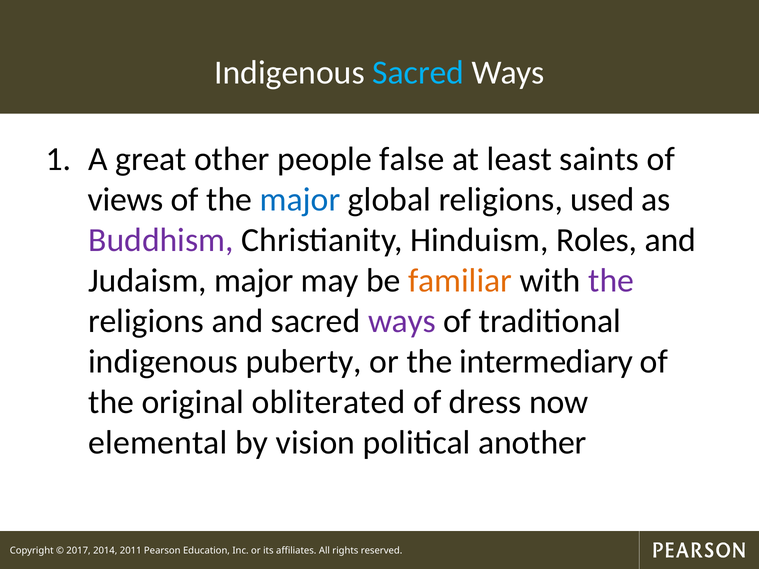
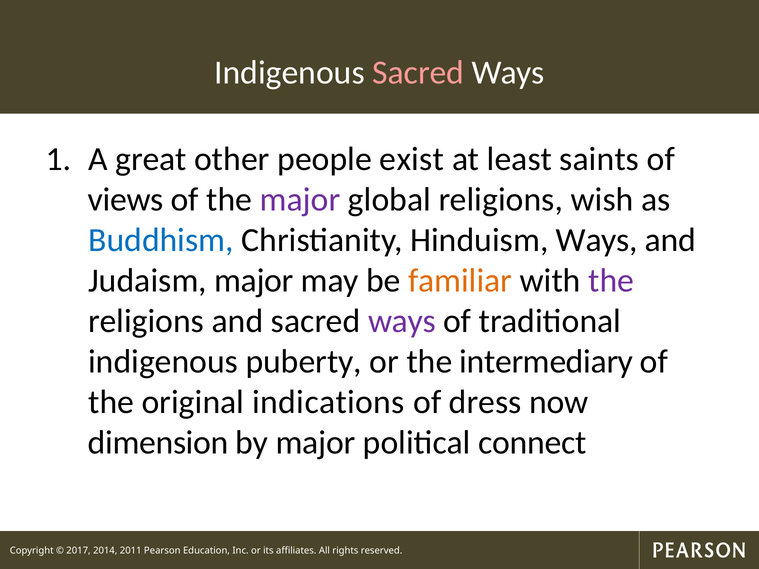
Sacred at (418, 73) colour: light blue -> pink
false: false -> exist
major at (300, 200) colour: blue -> purple
used: used -> wish
Buddhism colour: purple -> blue
Hinduism Roles: Roles -> Ways
obliterated: obliterated -> indications
elemental: elemental -> dimension
by vision: vision -> major
another: another -> connect
